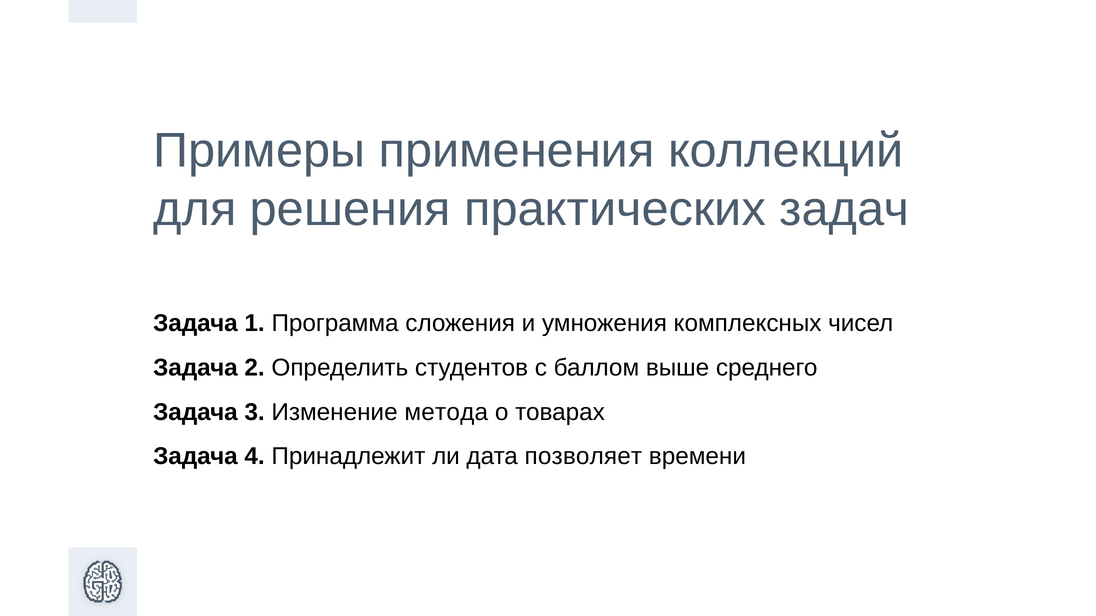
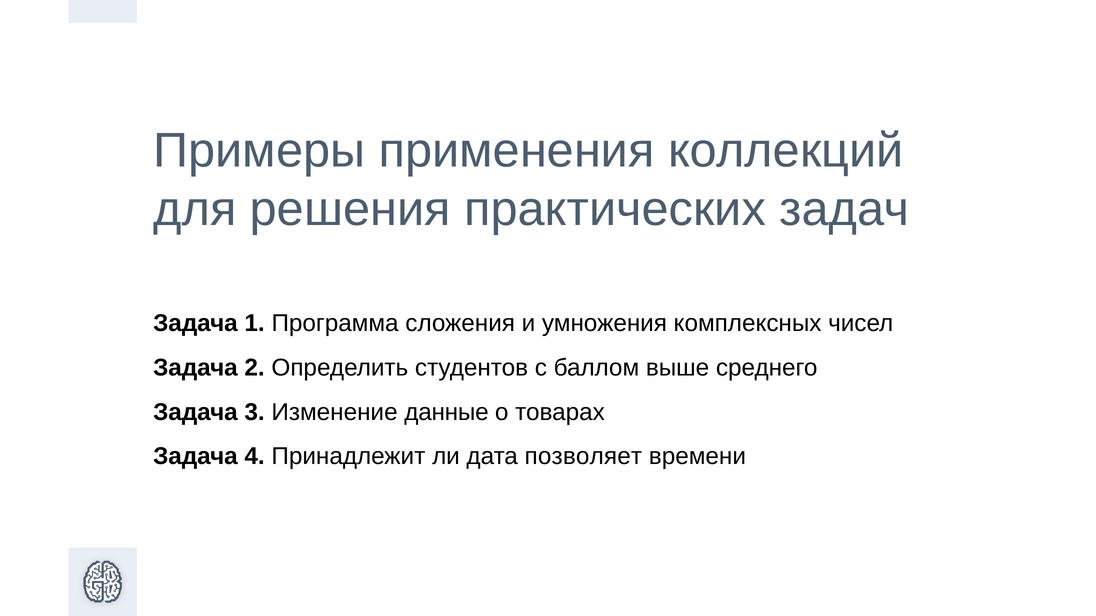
метода: метода -> данные
